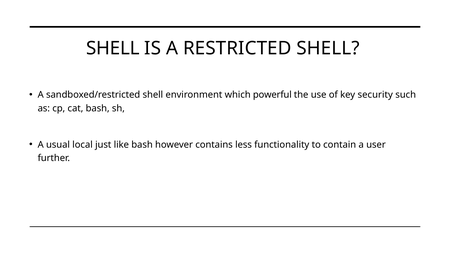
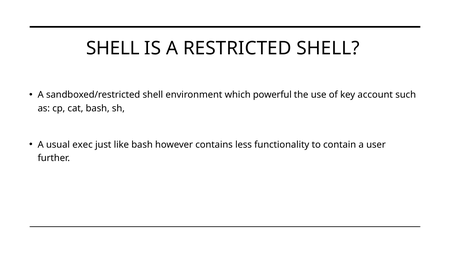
security: security -> account
local: local -> exec
